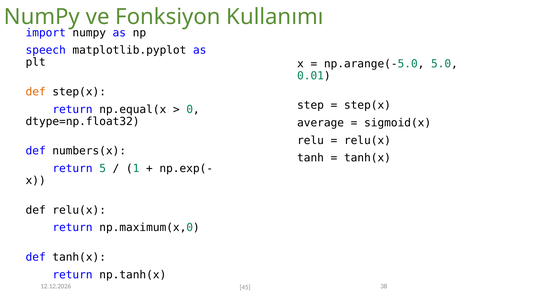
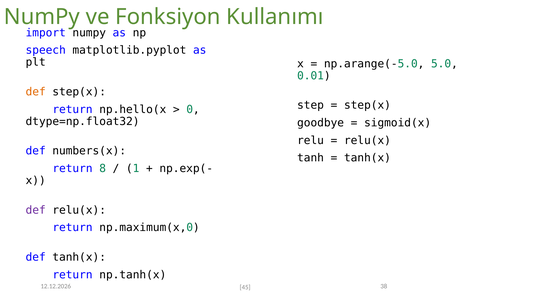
np.equal(x: np.equal(x -> np.hello(x
average: average -> goodbye
5: 5 -> 8
def at (36, 210) colour: black -> purple
